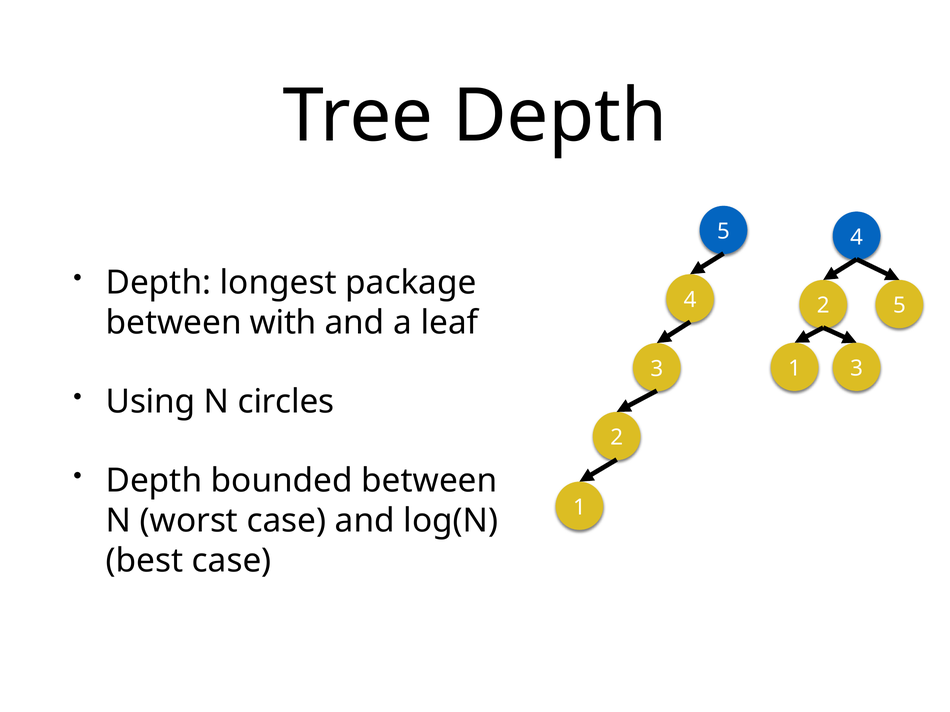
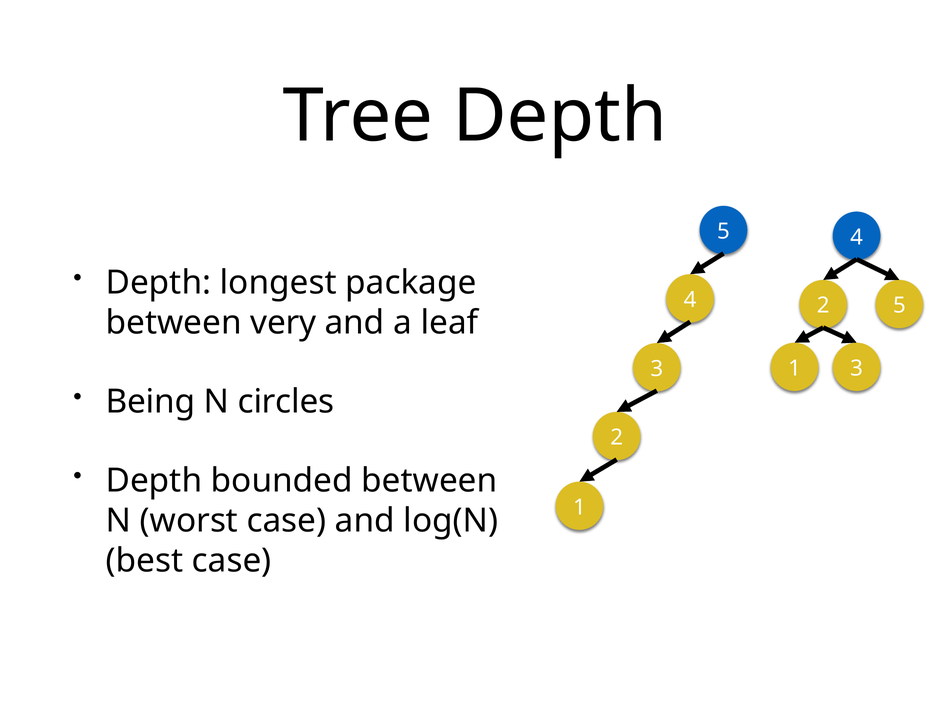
with: with -> very
Using: Using -> Being
